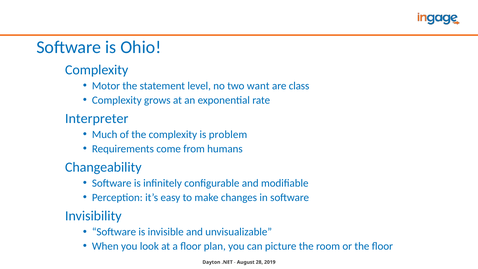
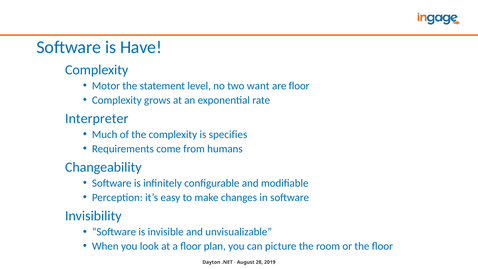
Ohio: Ohio -> Have
are class: class -> floor
problem: problem -> specifies
